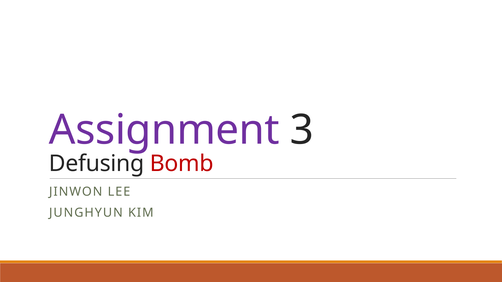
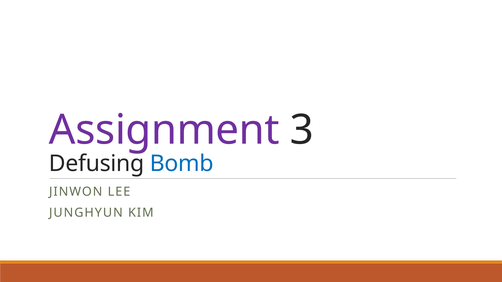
Bomb colour: red -> blue
